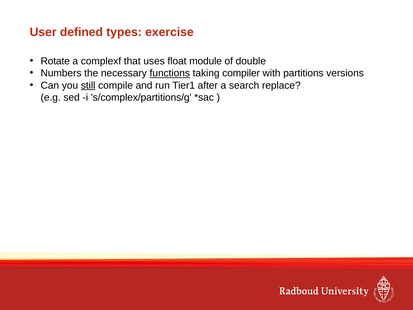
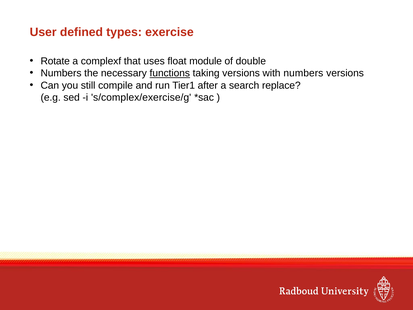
taking compiler: compiler -> versions
with partitions: partitions -> numbers
still underline: present -> none
s/complex/partitions/g: s/complex/partitions/g -> s/complex/exercise/g
